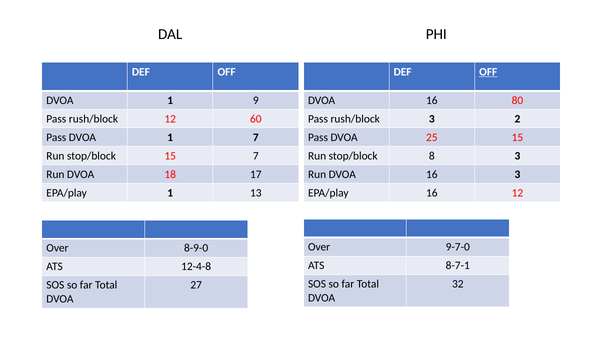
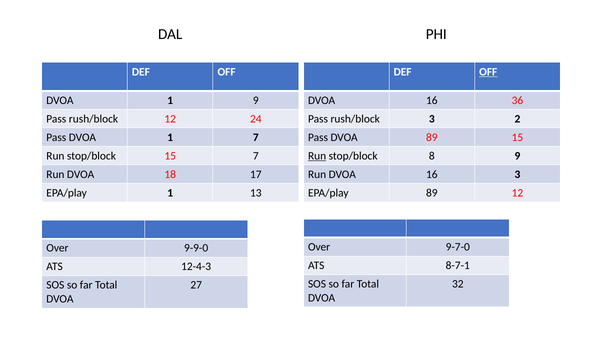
80: 80 -> 36
60: 60 -> 24
DVOA 25: 25 -> 89
Run at (317, 156) underline: none -> present
8 3: 3 -> 9
EPA/play 16: 16 -> 89
8-9-0: 8-9-0 -> 9-9-0
12-4-8: 12-4-8 -> 12-4-3
